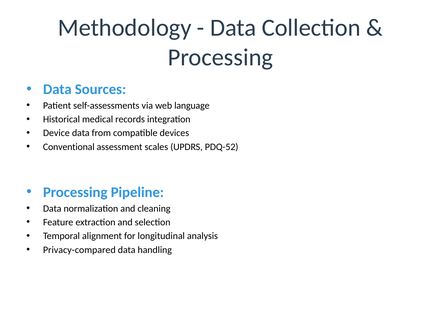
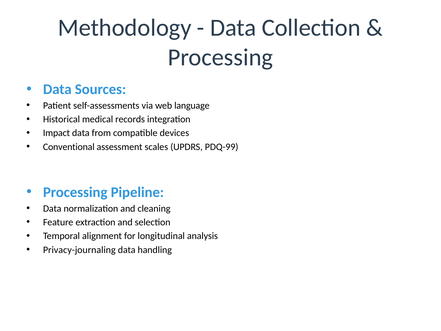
Device: Device -> Impact
PDQ-52: PDQ-52 -> PDQ-99
Privacy-compared: Privacy-compared -> Privacy-journaling
